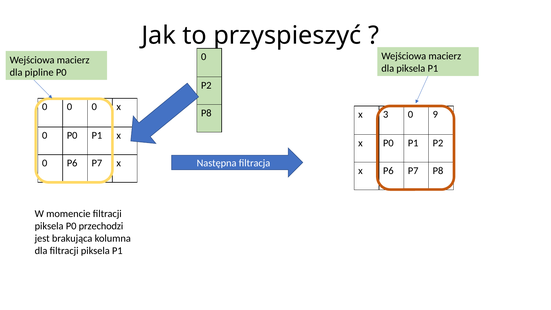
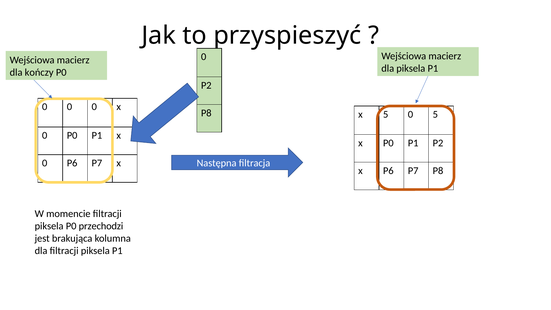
pipline: pipline -> kończy
x 3: 3 -> 5
0 9: 9 -> 5
